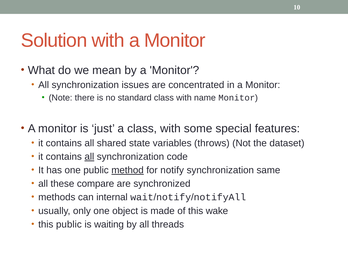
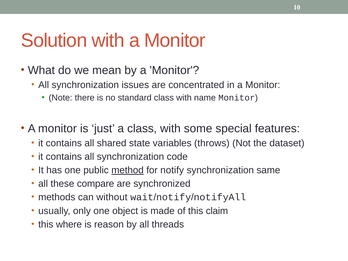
all at (89, 157) underline: present -> none
internal: internal -> without
wake: wake -> claim
this public: public -> where
waiting: waiting -> reason
